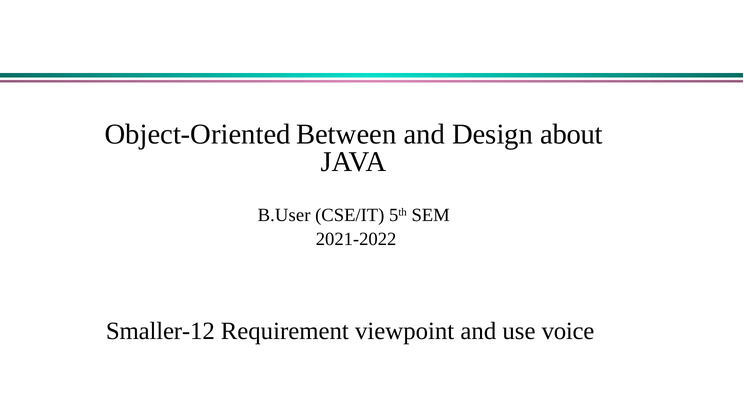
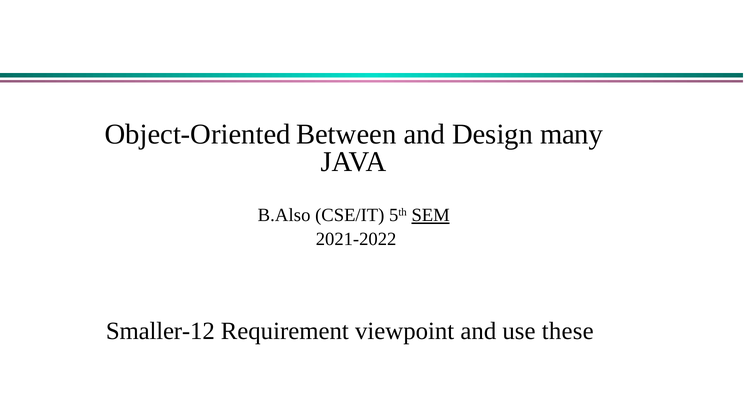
about: about -> many
B.User: B.User -> B.Also
SEM underline: none -> present
voice: voice -> these
